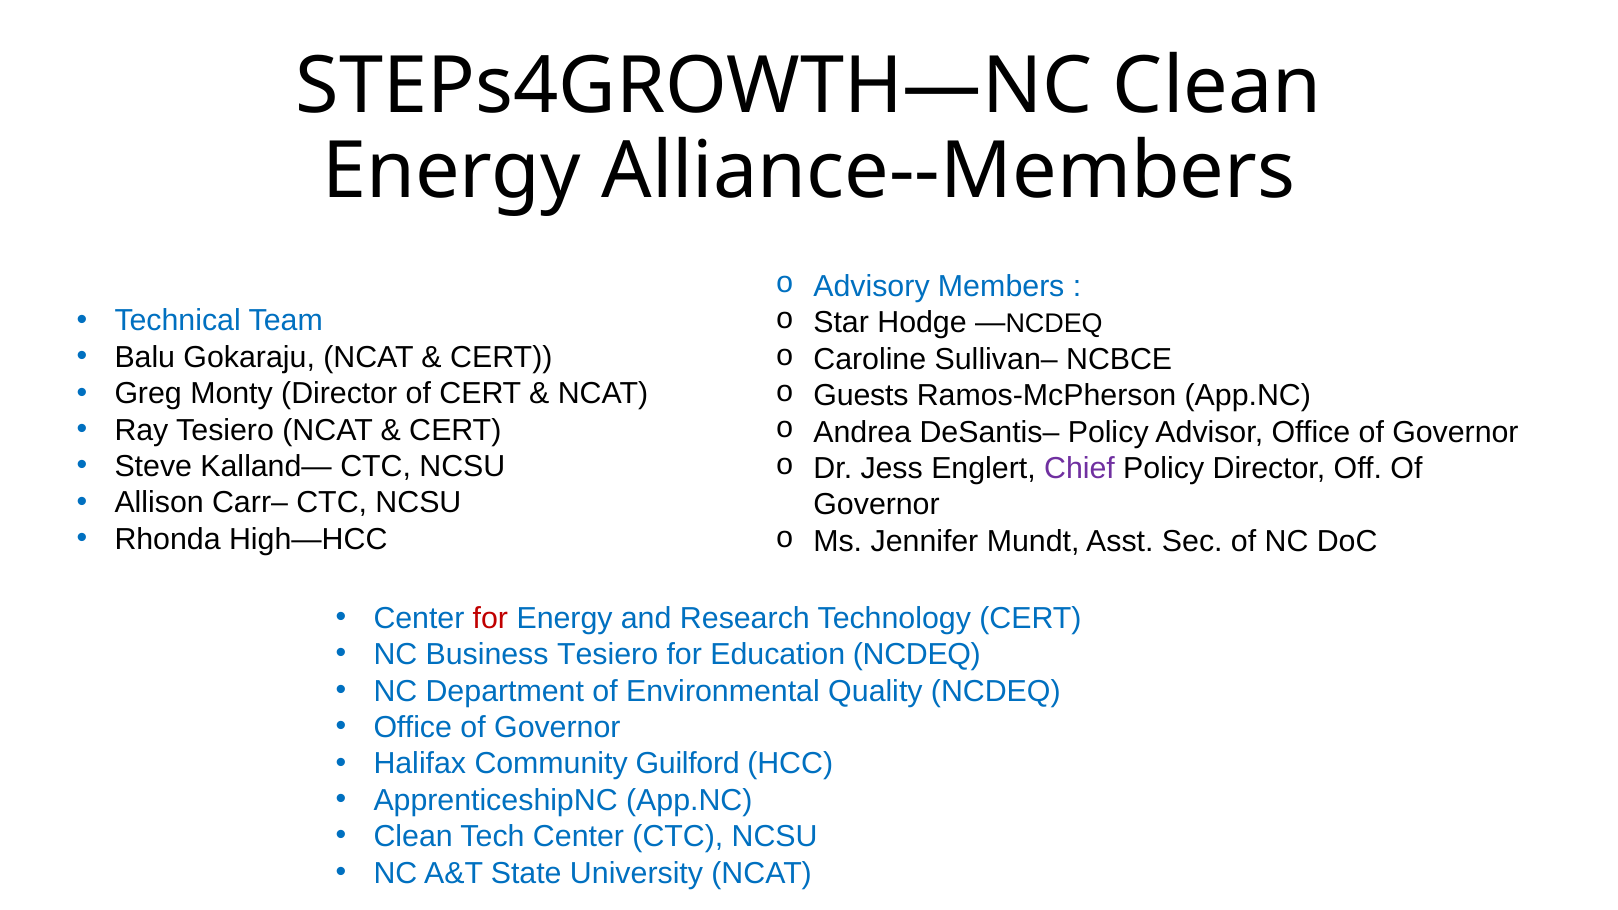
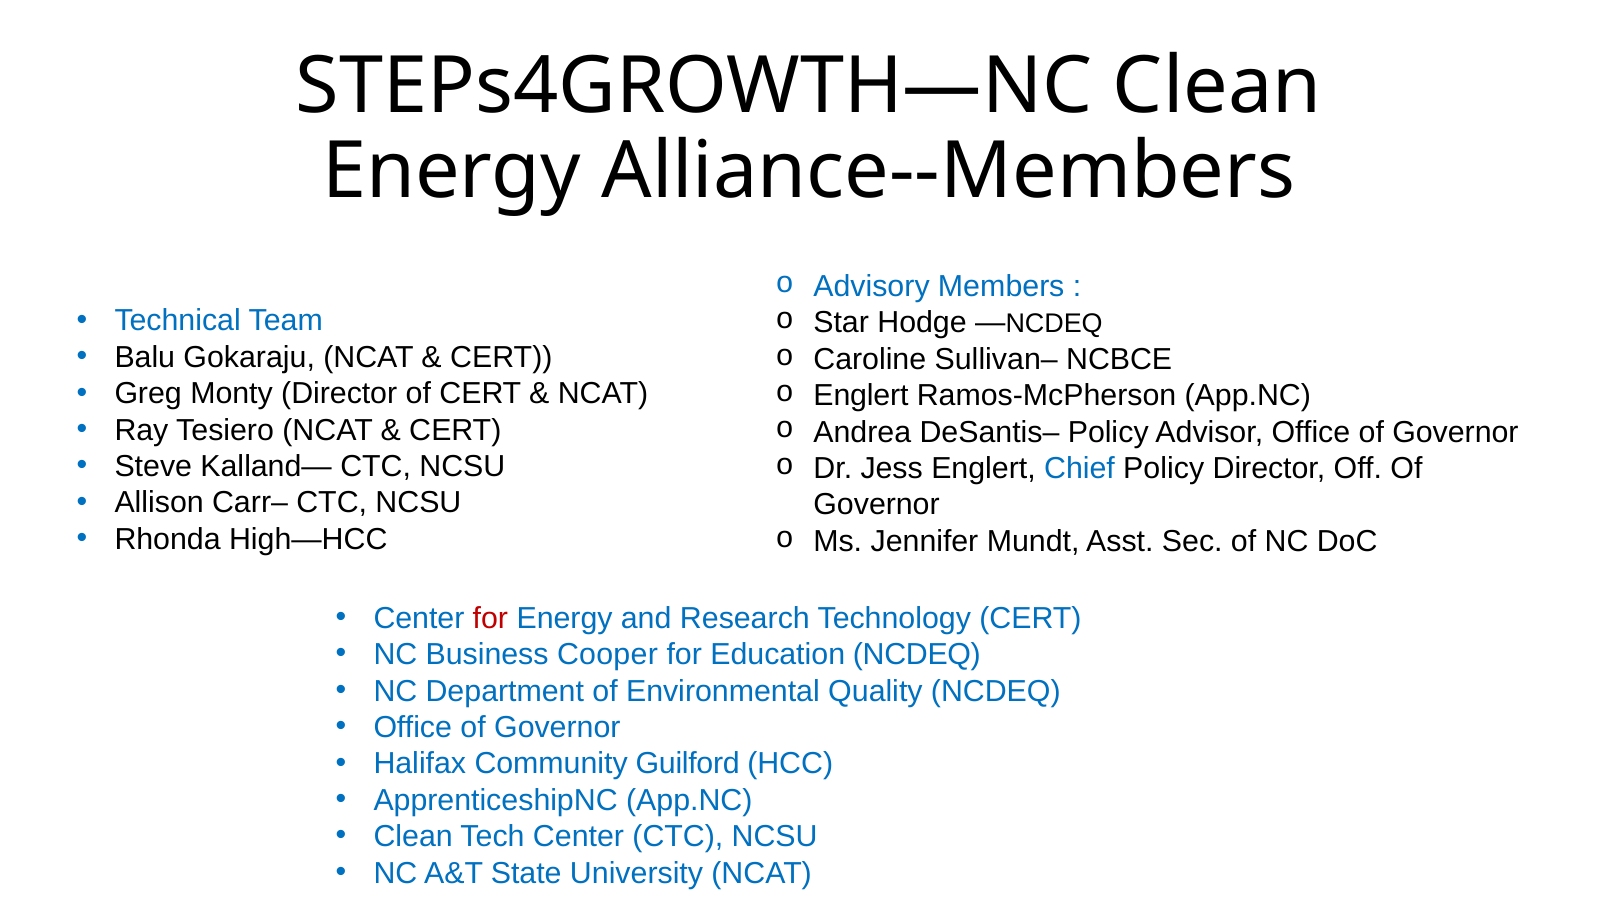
Guests at (861, 396): Guests -> Englert
Chief colour: purple -> blue
Business Tesiero: Tesiero -> Cooper
